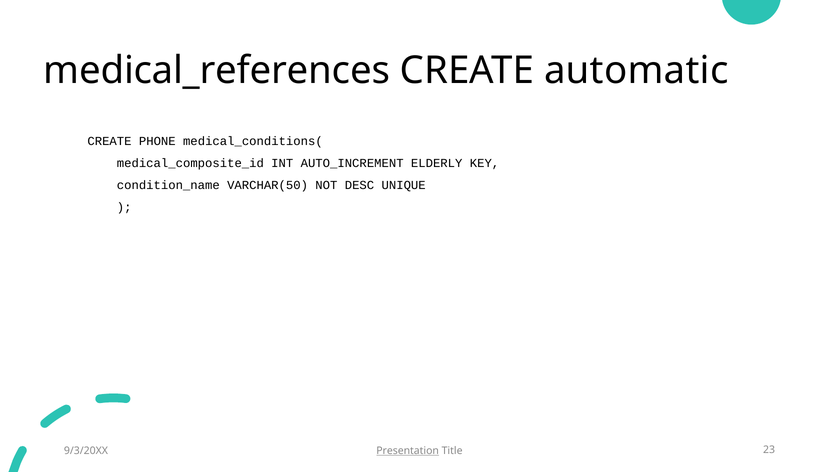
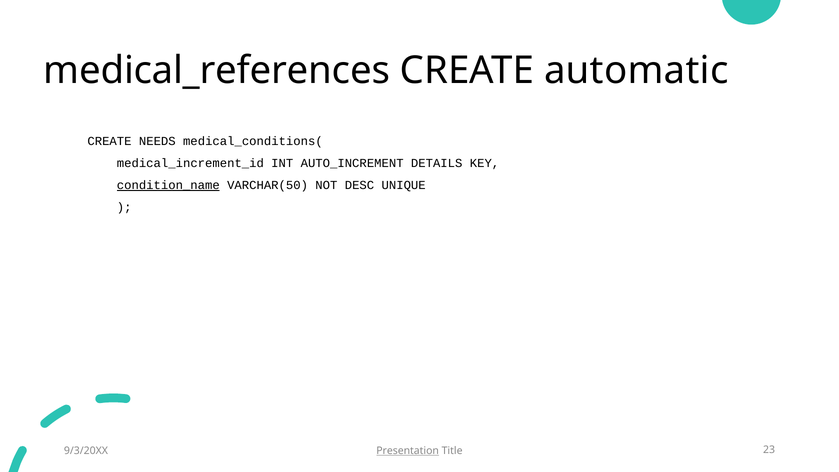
PHONE: PHONE -> NEEDS
medical_composite_id: medical_composite_id -> medical_increment_id
ELDERLY: ELDERLY -> DETAILS
condition_name underline: none -> present
